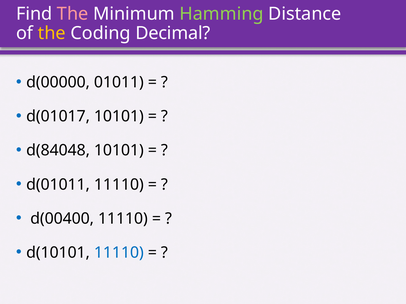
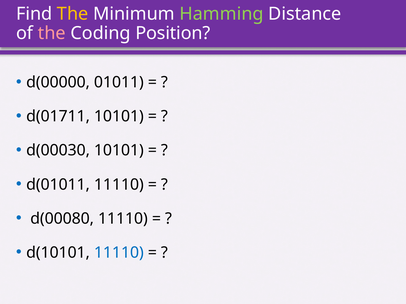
The at (73, 14) colour: pink -> yellow
the at (52, 33) colour: yellow -> pink
Decimal: Decimal -> Position
d(01017: d(01017 -> d(01711
d(84048: d(84048 -> d(00030
d(00400: d(00400 -> d(00080
